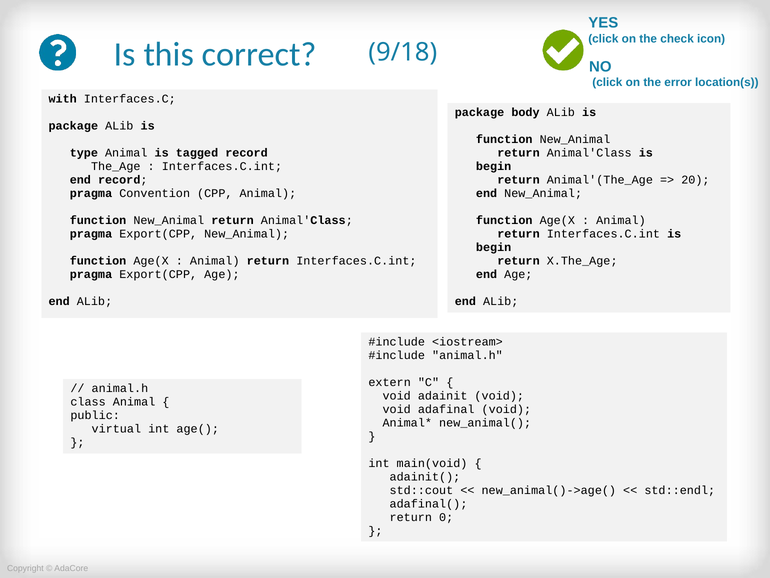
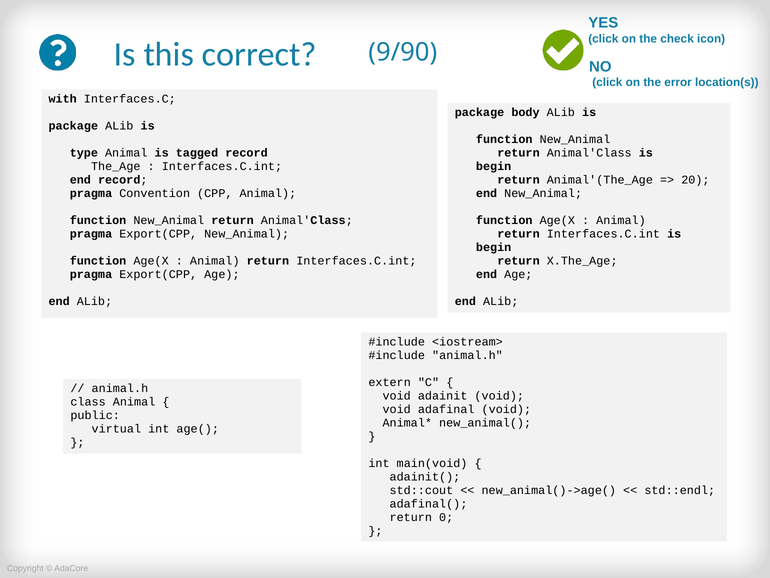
9/18: 9/18 -> 9/90
